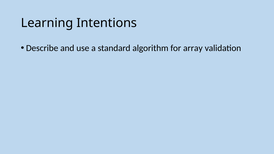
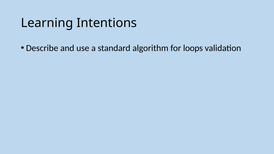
array: array -> loops
